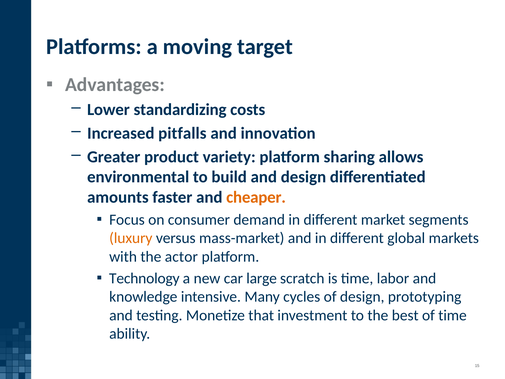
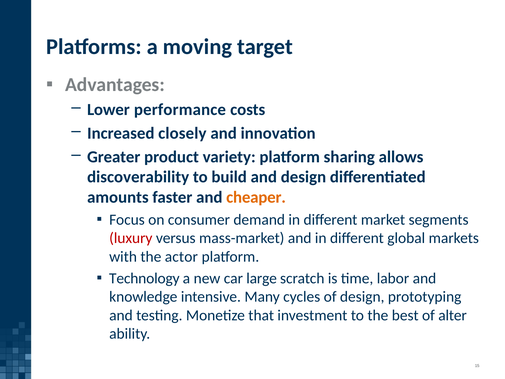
standardizing: standardizing -> performance
pitfalls: pitfalls -> closely
environmental: environmental -> discoverability
luxury colour: orange -> red
of time: time -> alter
